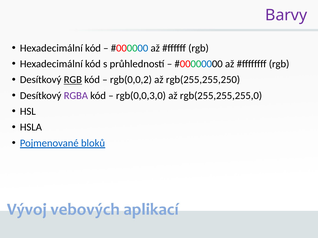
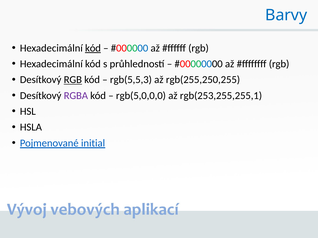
Barvy colour: purple -> blue
kód at (93, 48) underline: none -> present
rgb(0,0,2: rgb(0,0,2 -> rgb(5,5,3
rgb(255,255,250: rgb(255,255,250 -> rgb(255,250,255
rgb(0,0,3,0: rgb(0,0,3,0 -> rgb(5,0,0,0
rgb(255,255,255,0: rgb(255,255,255,0 -> rgb(253,255,255,1
bloků: bloků -> initial
